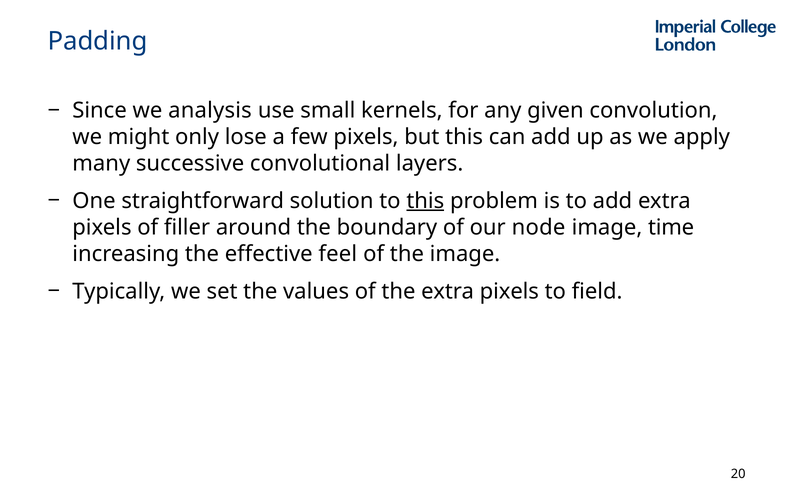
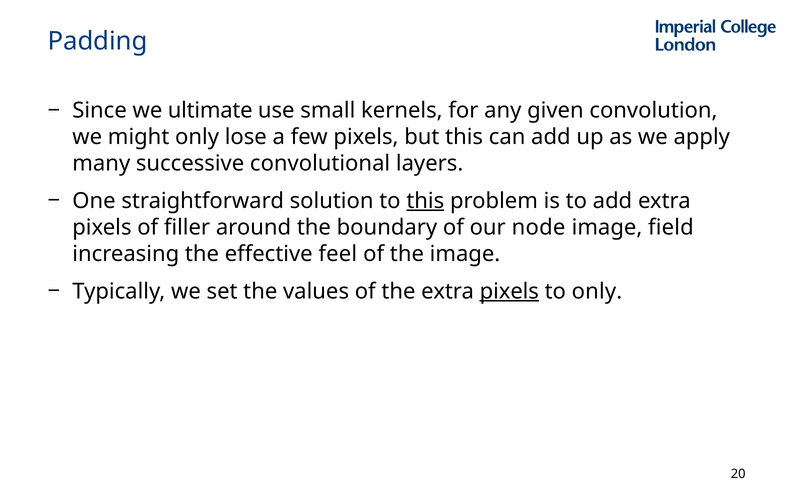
analysis: analysis -> ultimate
time: time -> field
pixels at (509, 291) underline: none -> present
to field: field -> only
